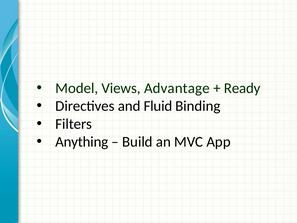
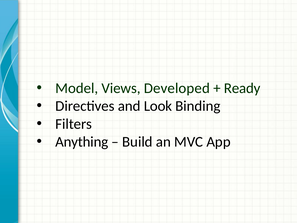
Advantage: Advantage -> Developed
Fluid: Fluid -> Look
